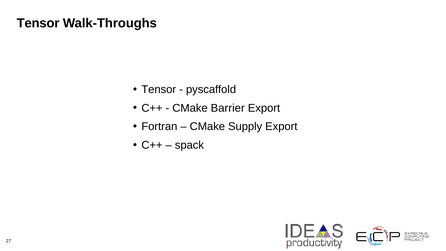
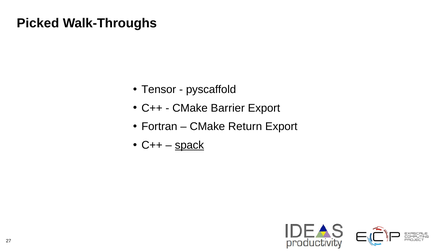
Tensor at (38, 23): Tensor -> Picked
Supply: Supply -> Return
spack underline: none -> present
